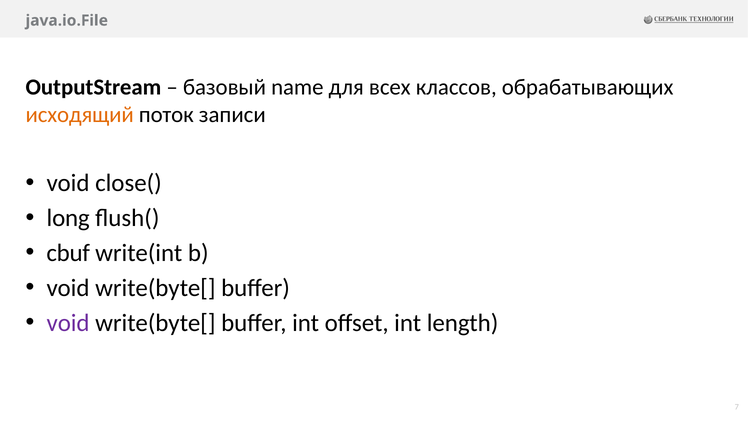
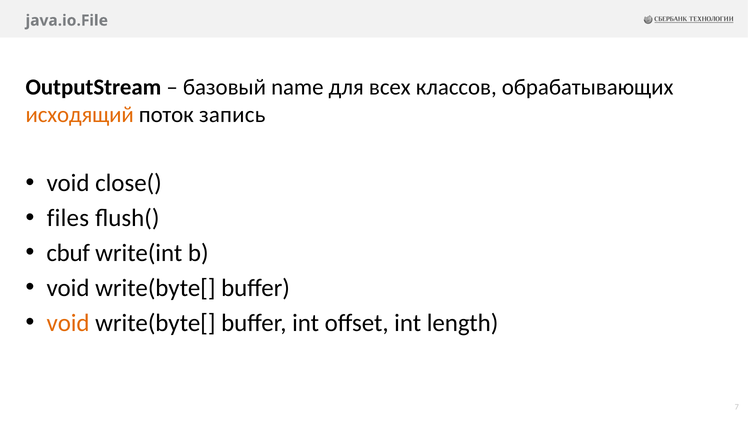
записи: записи -> запись
long: long -> files
void at (68, 323) colour: purple -> orange
